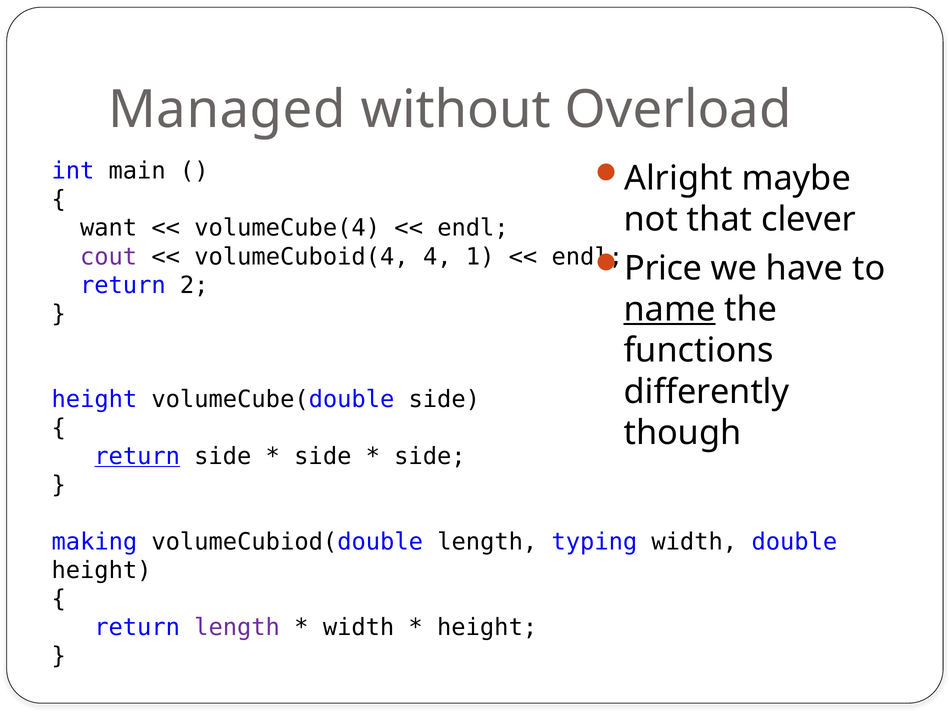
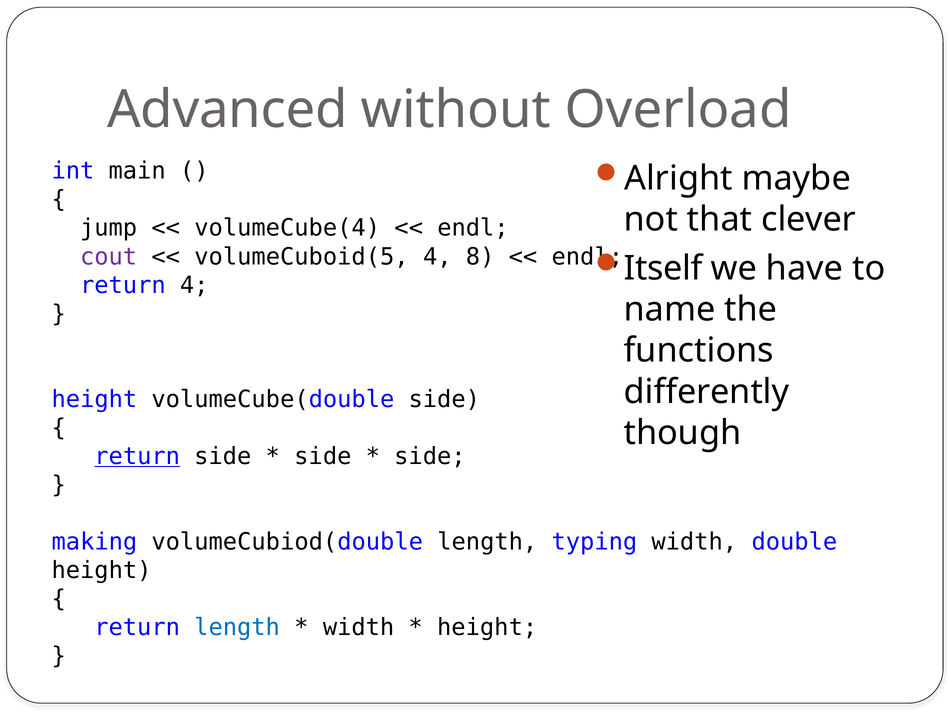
Managed: Managed -> Advanced
want: want -> jump
volumeCuboid(4: volumeCuboid(4 -> volumeCuboid(5
1: 1 -> 8
Price: Price -> Itself
return 2: 2 -> 4
name underline: present -> none
length at (237, 627) colour: purple -> blue
